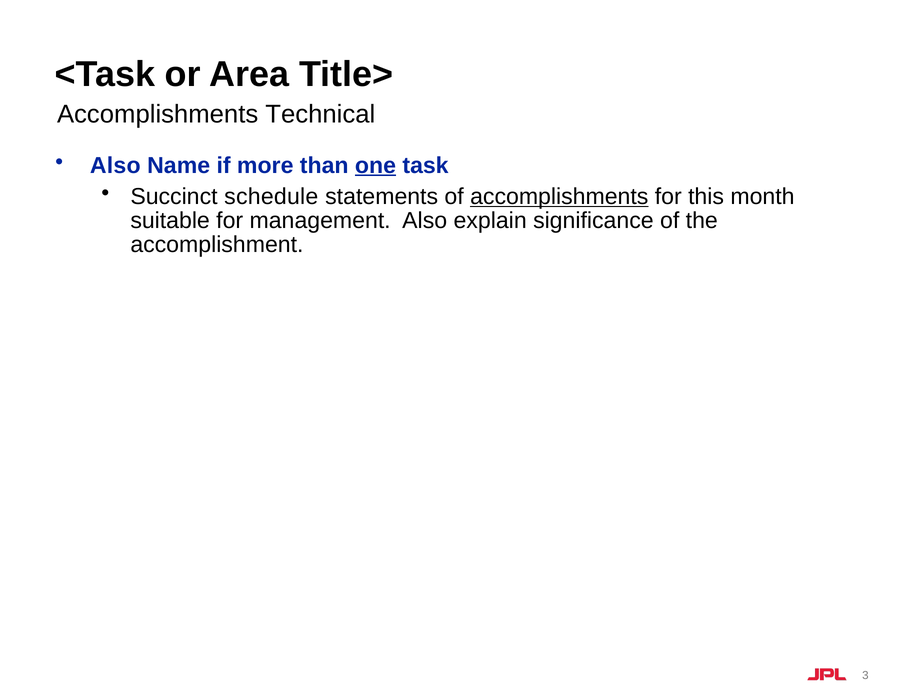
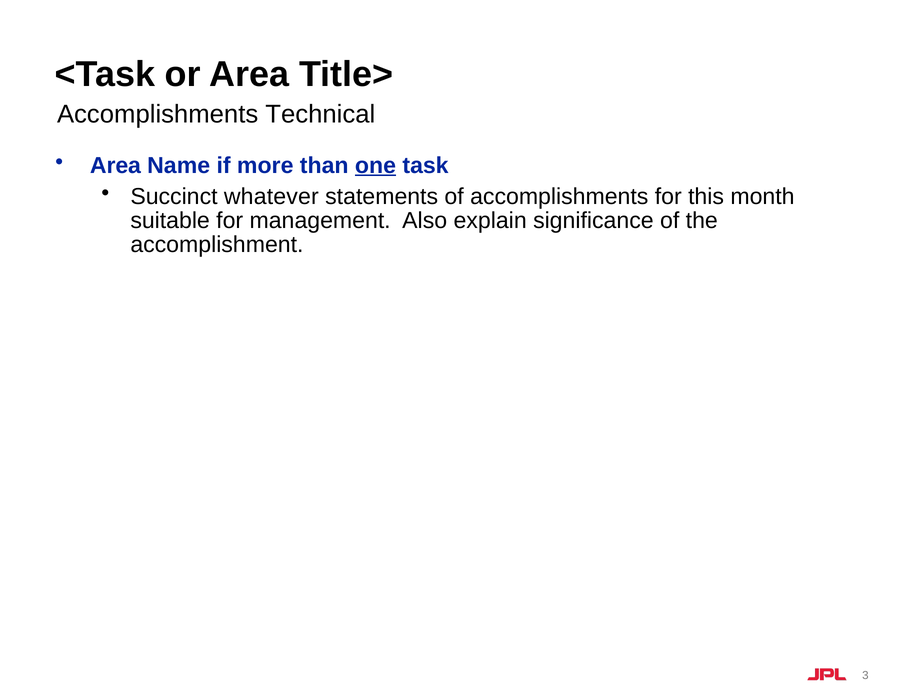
Also at (115, 165): Also -> Area
schedule: schedule -> whatever
accomplishments at (559, 197) underline: present -> none
